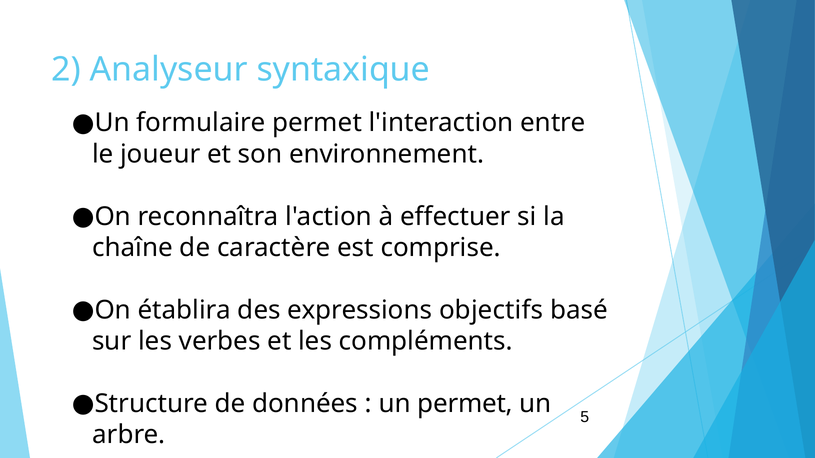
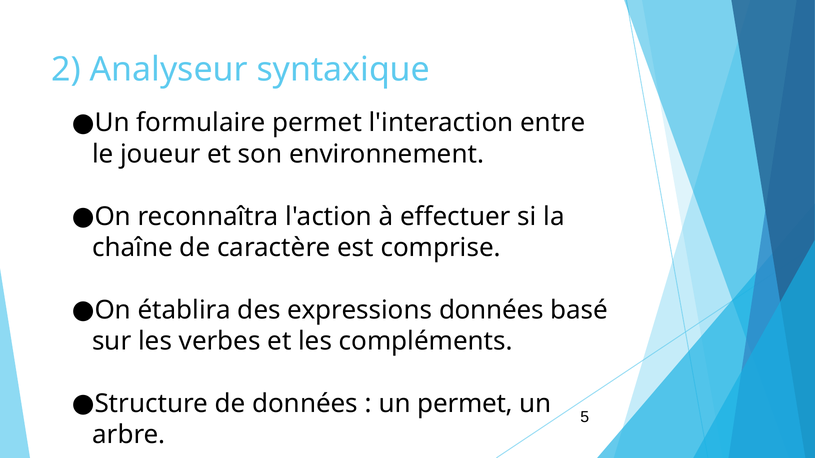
expressions objectifs: objectifs -> données
